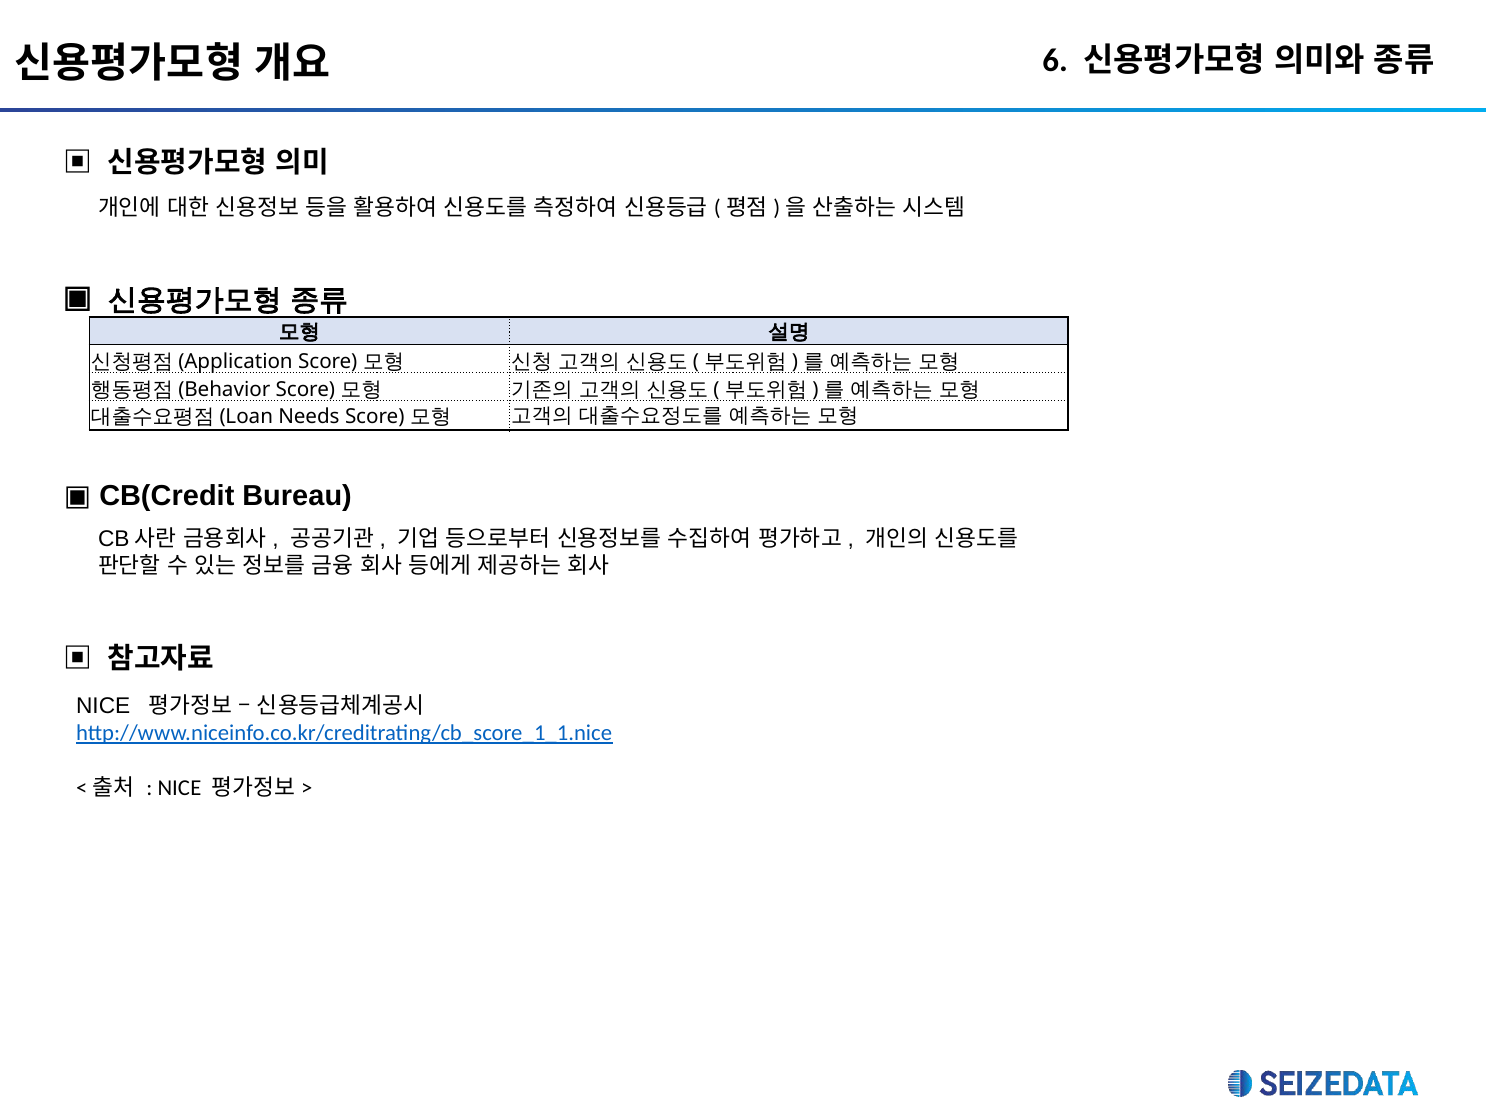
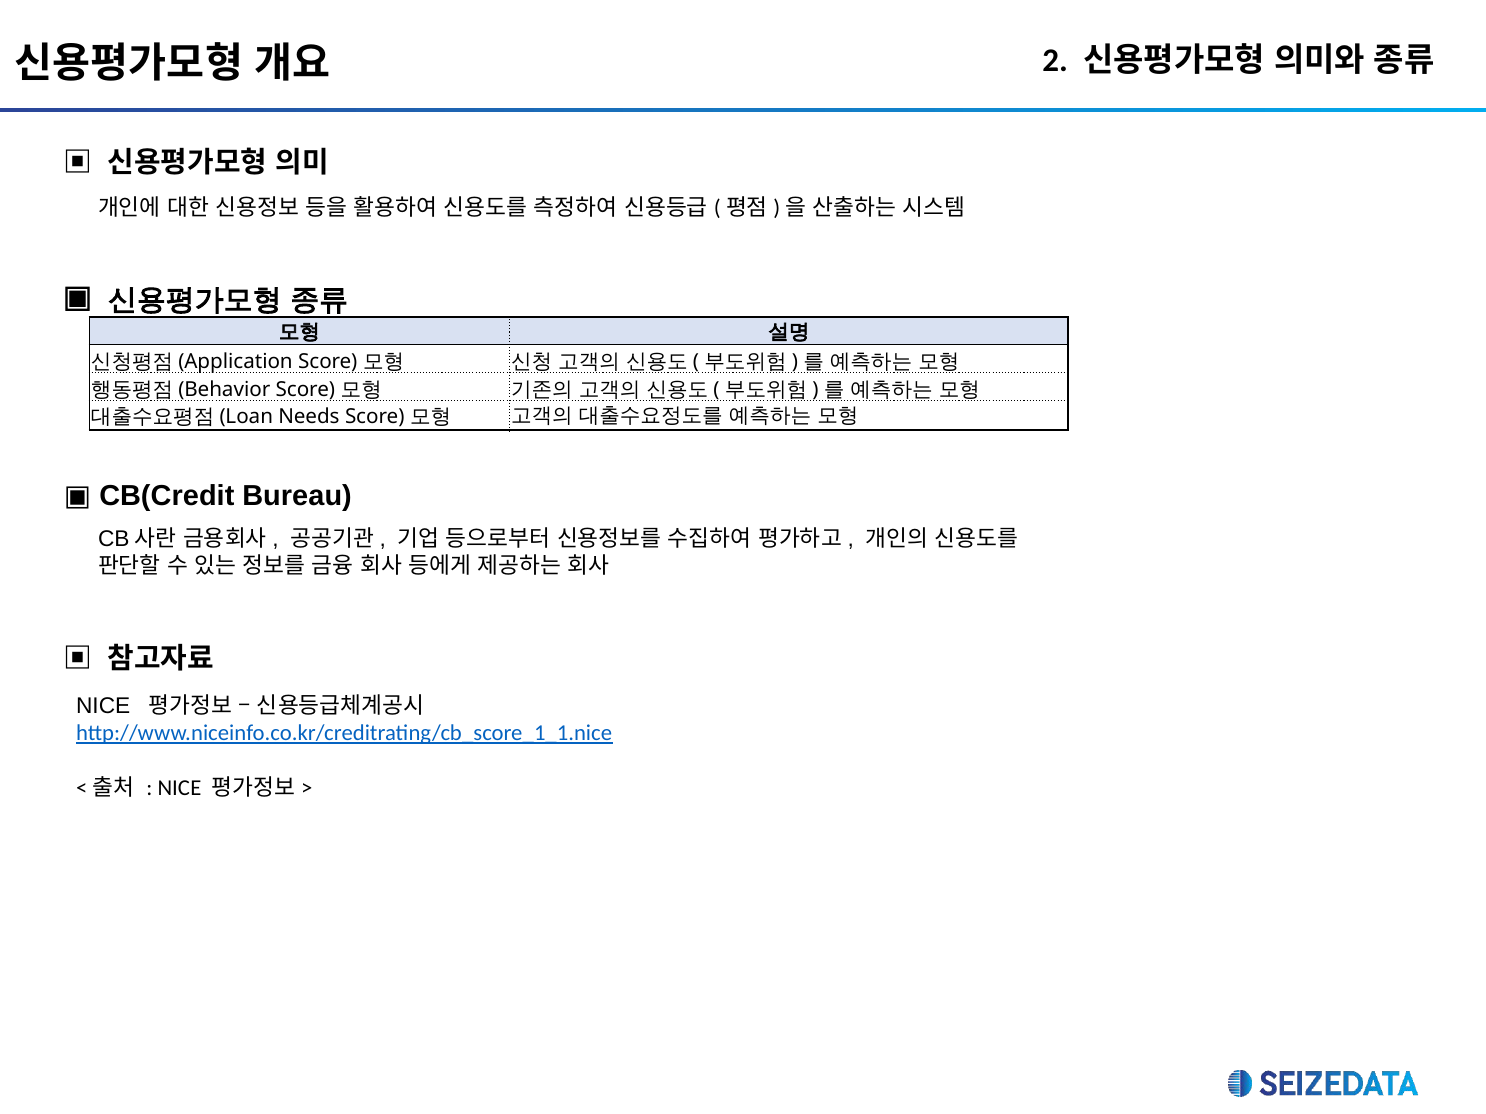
6: 6 -> 2
